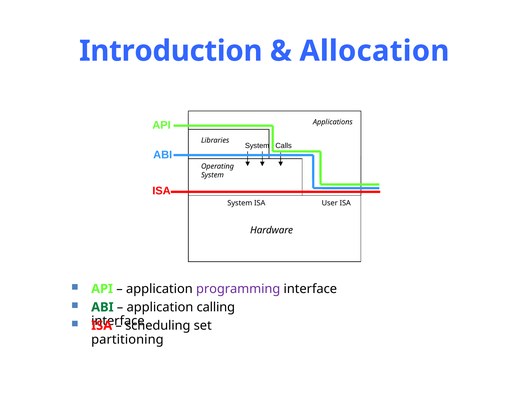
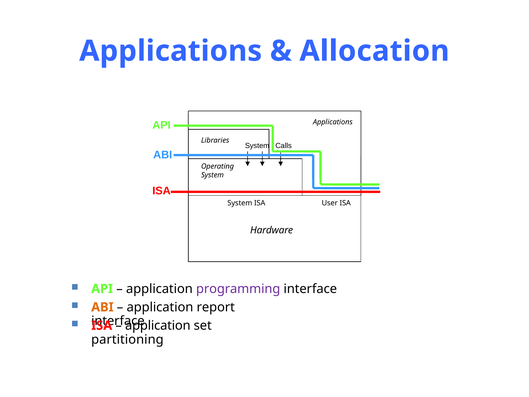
Introduction at (171, 51): Introduction -> Applications
ABI at (102, 307) colour: green -> orange
calling: calling -> report
scheduling at (158, 325): scheduling -> application
